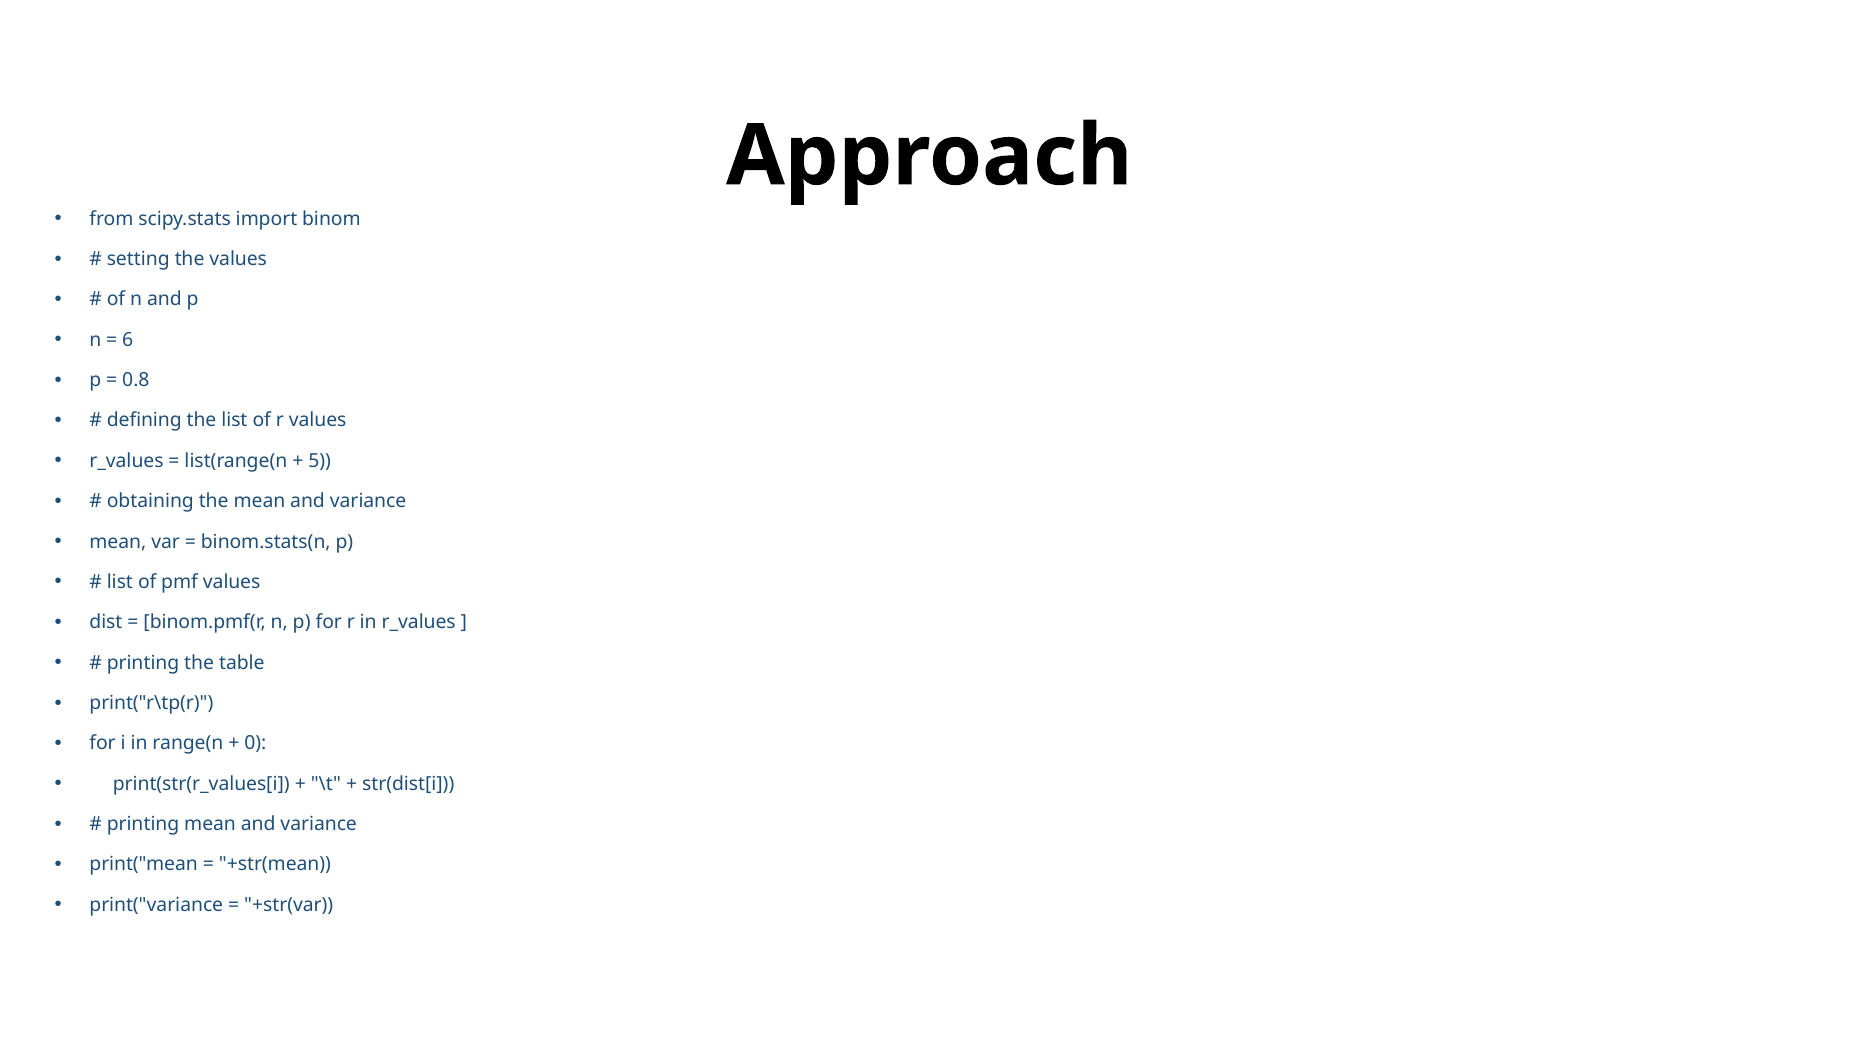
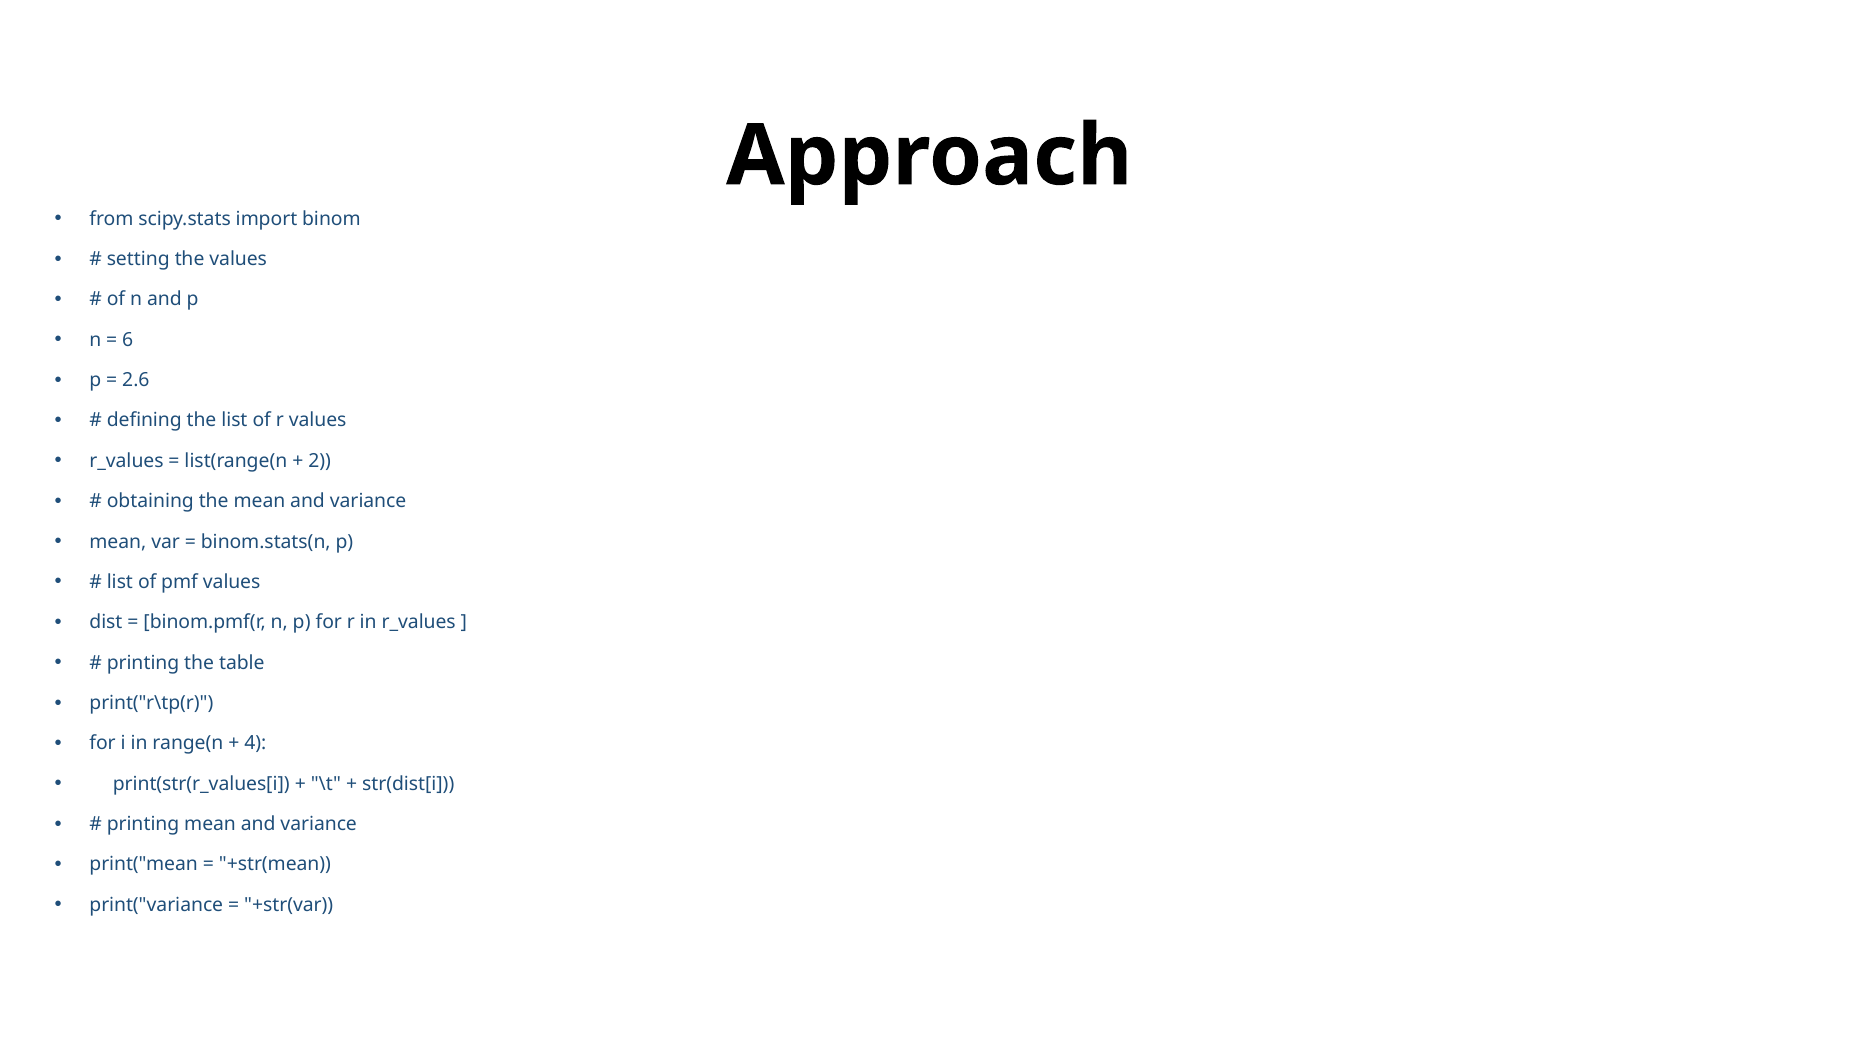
0.8: 0.8 -> 2.6
5: 5 -> 2
0: 0 -> 4
